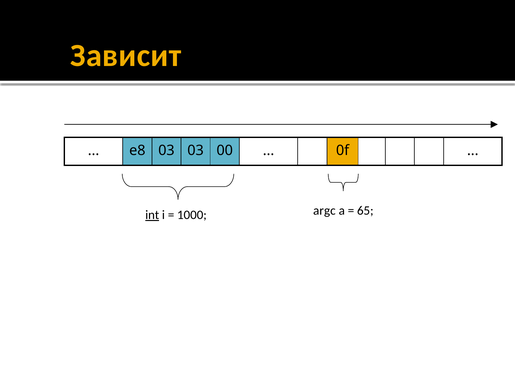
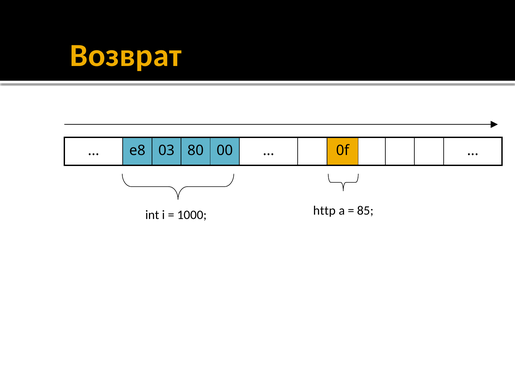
Зависит: Зависит -> Возврат
03 03: 03 -> 80
int underline: present -> none
argc: argc -> http
65: 65 -> 85
